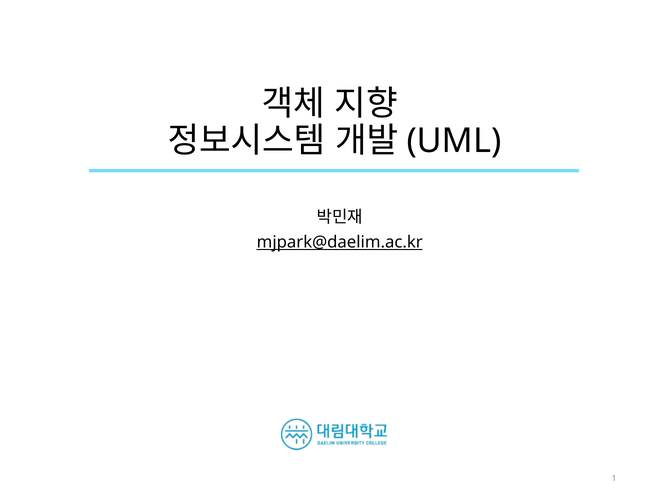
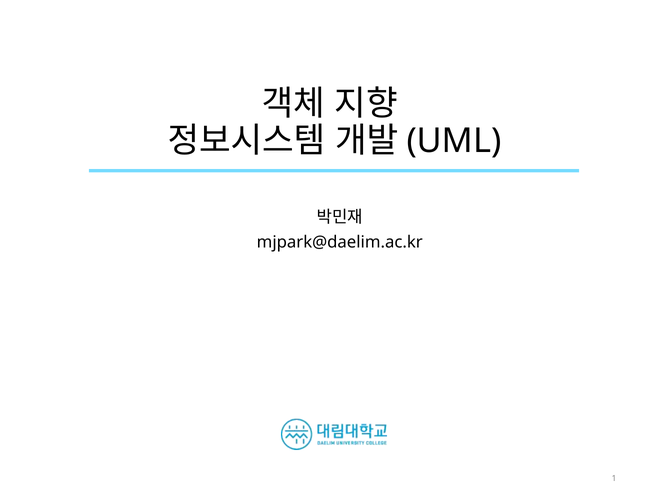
mjpark@daelim.ac.kr underline: present -> none
